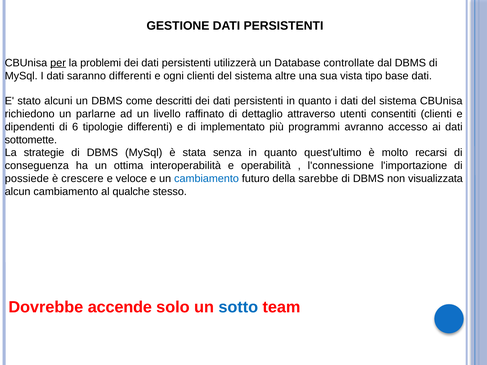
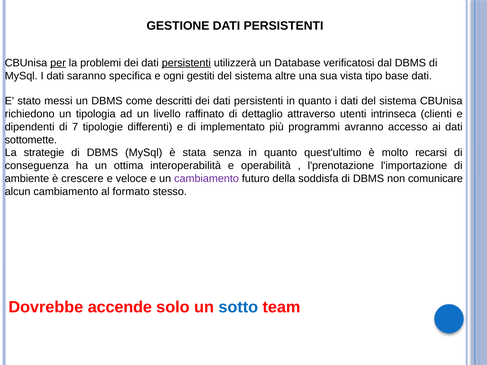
persistenti at (186, 63) underline: none -> present
controllate: controllate -> verificatosi
saranno differenti: differenti -> specifica
ogni clienti: clienti -> gestiti
alcuni: alcuni -> messi
parlarne: parlarne -> tipologia
consentiti: consentiti -> intrinseca
6: 6 -> 7
l'connessione: l'connessione -> l'prenotazione
possiede: possiede -> ambiente
cambiamento at (207, 179) colour: blue -> purple
sarebbe: sarebbe -> soddisfa
visualizzata: visualizzata -> comunicare
qualche: qualche -> formato
